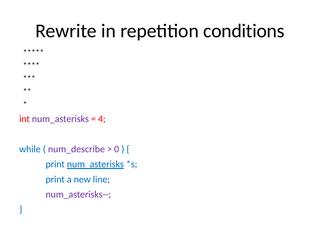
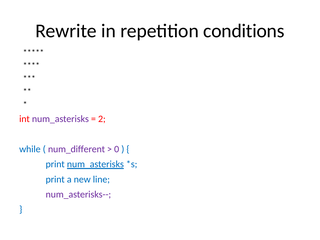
4: 4 -> 2
num_describe: num_describe -> num_different
